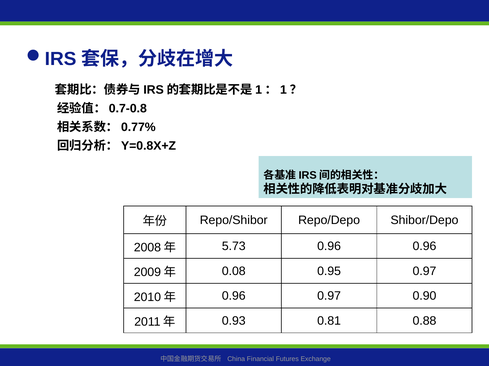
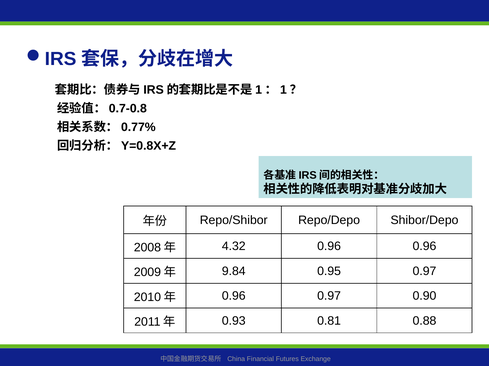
5.73: 5.73 -> 4.32
0.08: 0.08 -> 9.84
